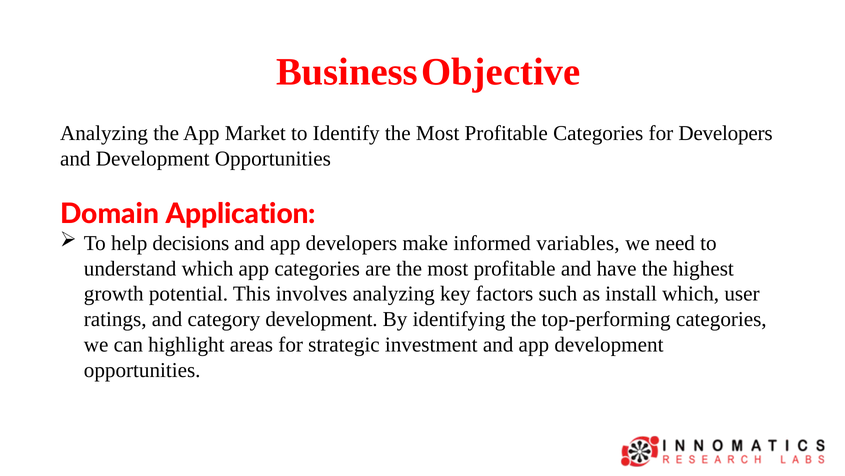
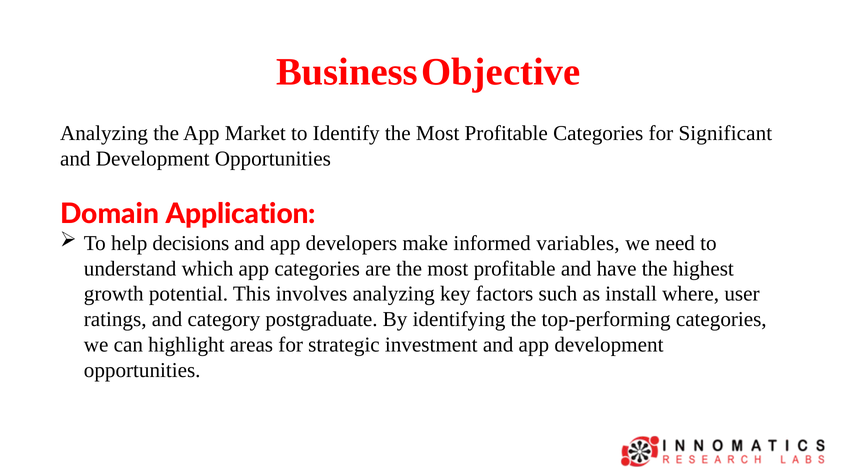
for Developers: Developers -> Significant
install which: which -> where
category development: development -> postgraduate
